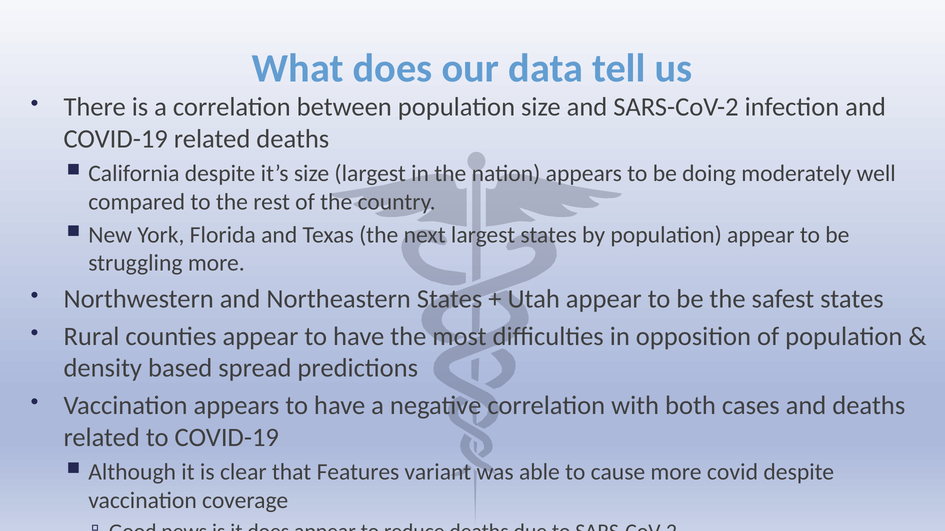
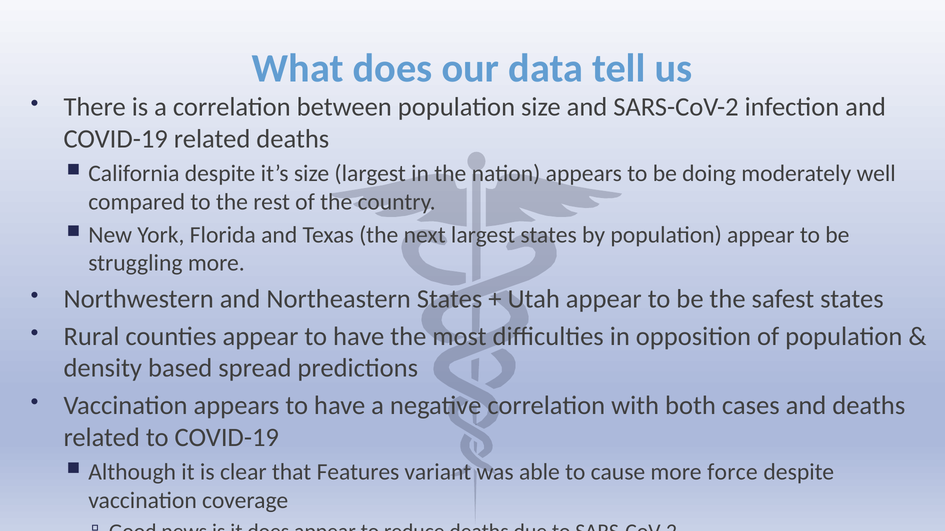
covid: covid -> force
